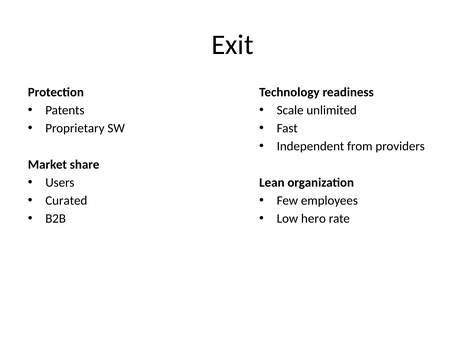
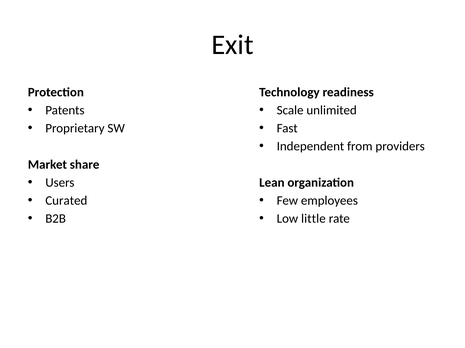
hero: hero -> little
